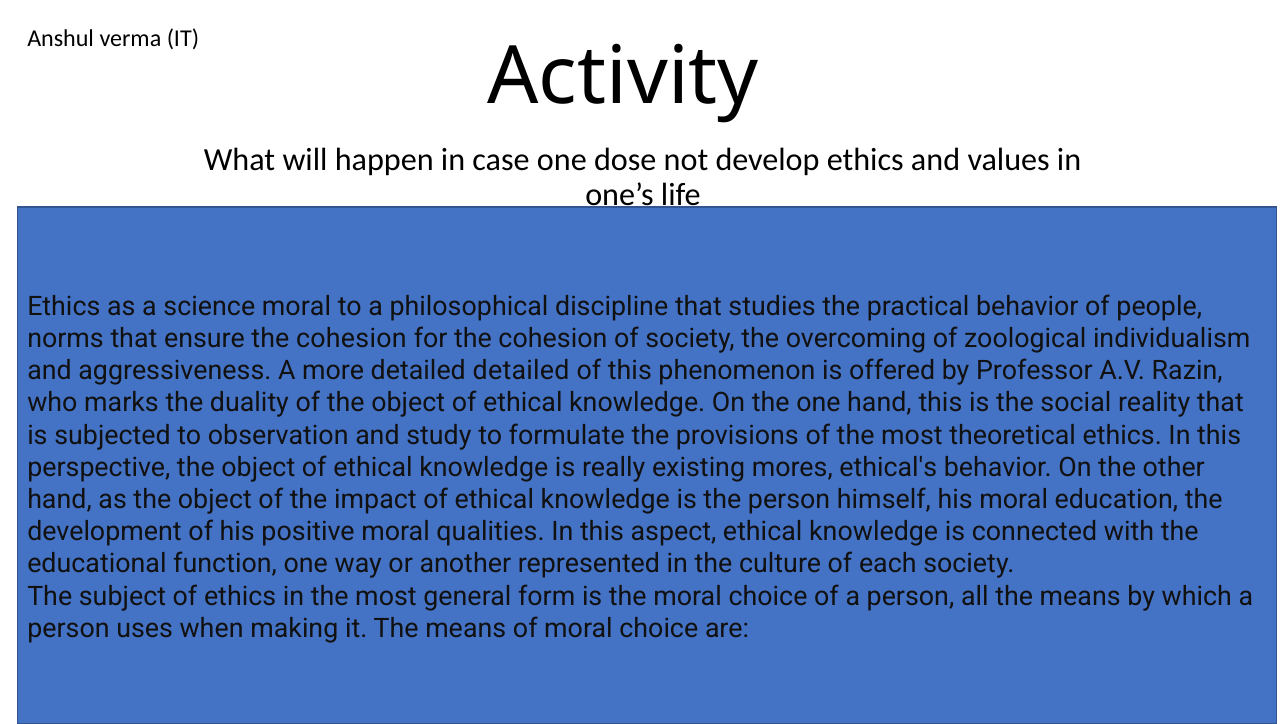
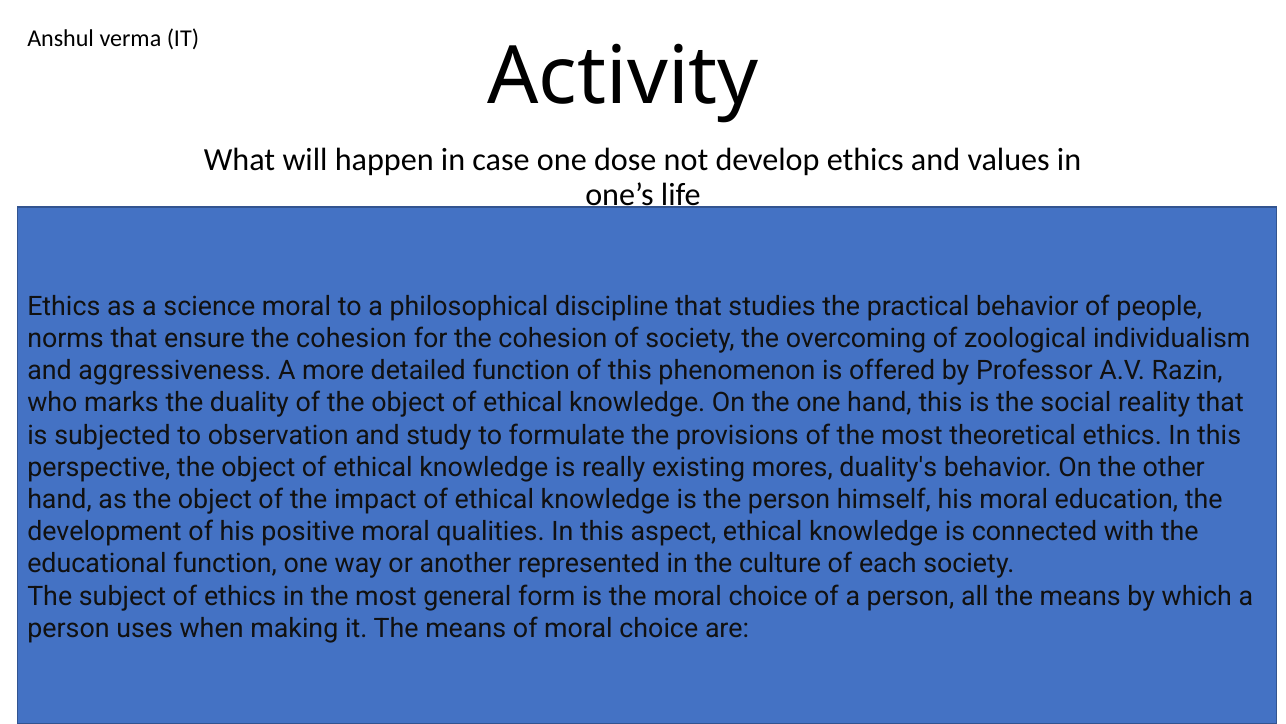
detailed detailed: detailed -> function
ethical's: ethical's -> duality's
